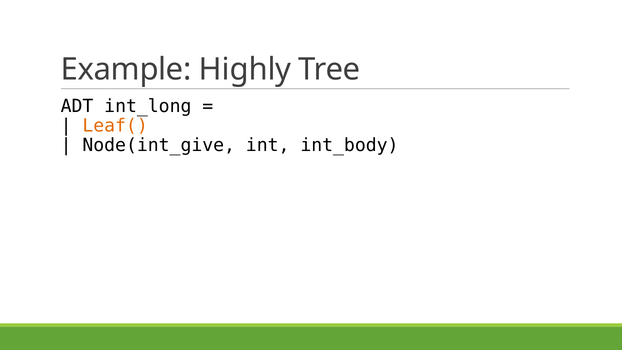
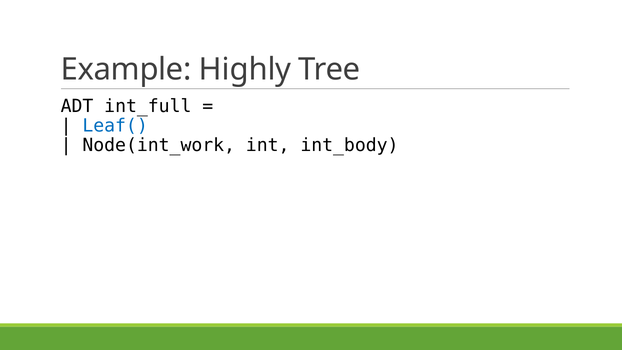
int_long: int_long -> int_full
Leaf( colour: orange -> blue
Node(int_give: Node(int_give -> Node(int_work
